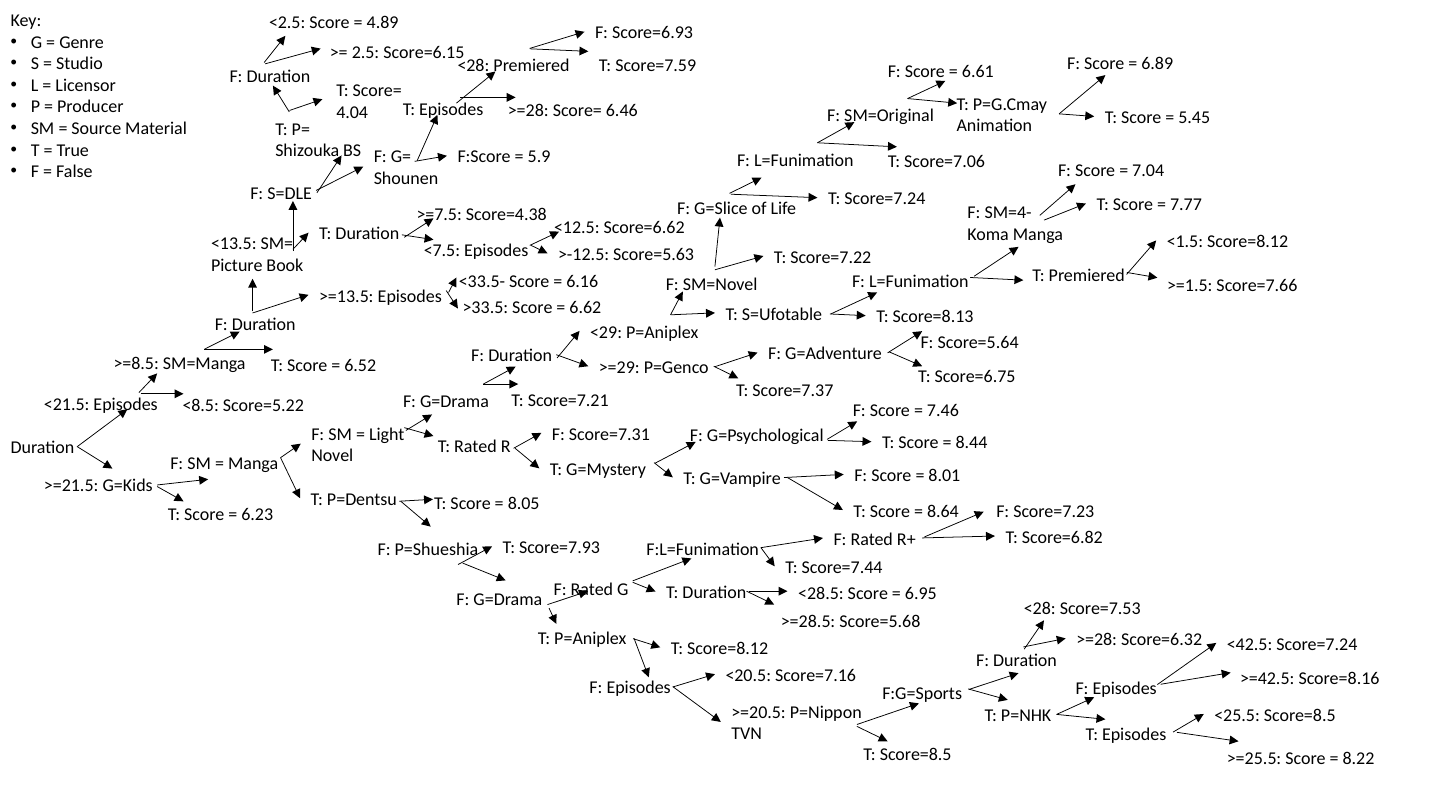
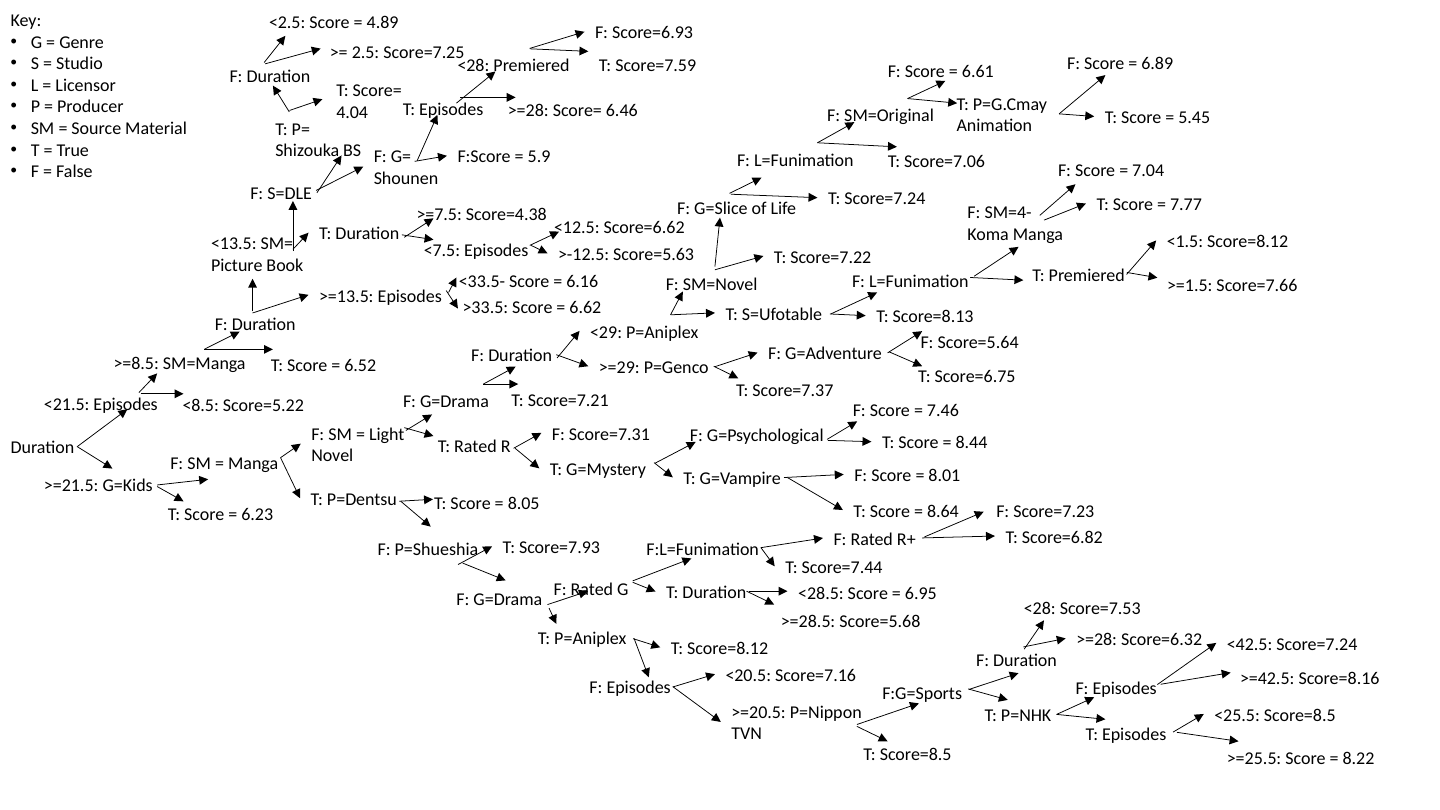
Score=6.15: Score=6.15 -> Score=7.25
